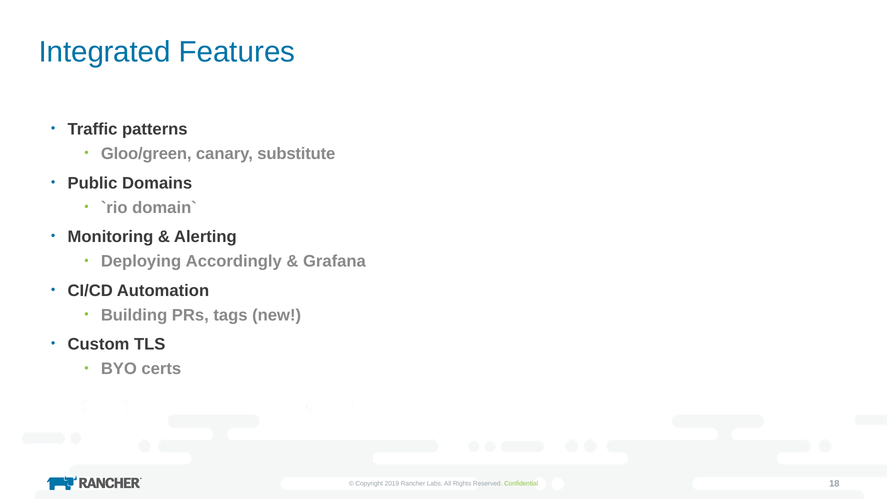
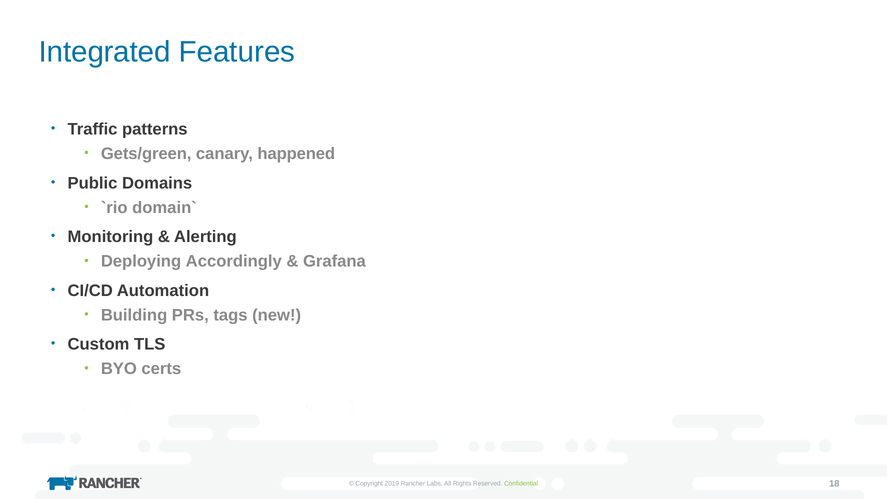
Gloo/green: Gloo/green -> Gets/green
substitute: substitute -> happened
